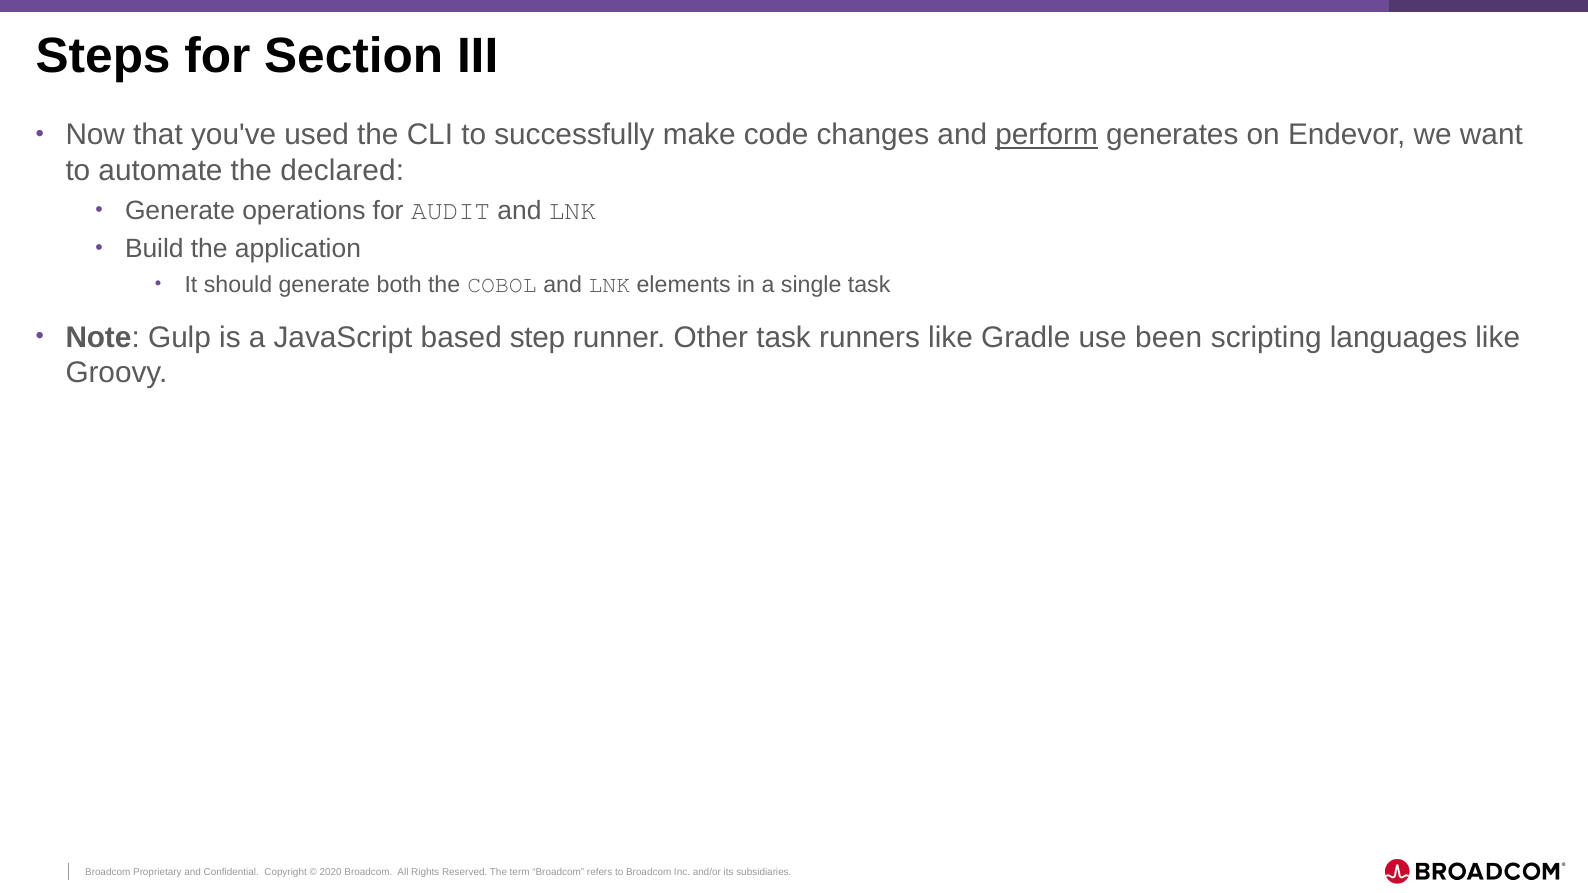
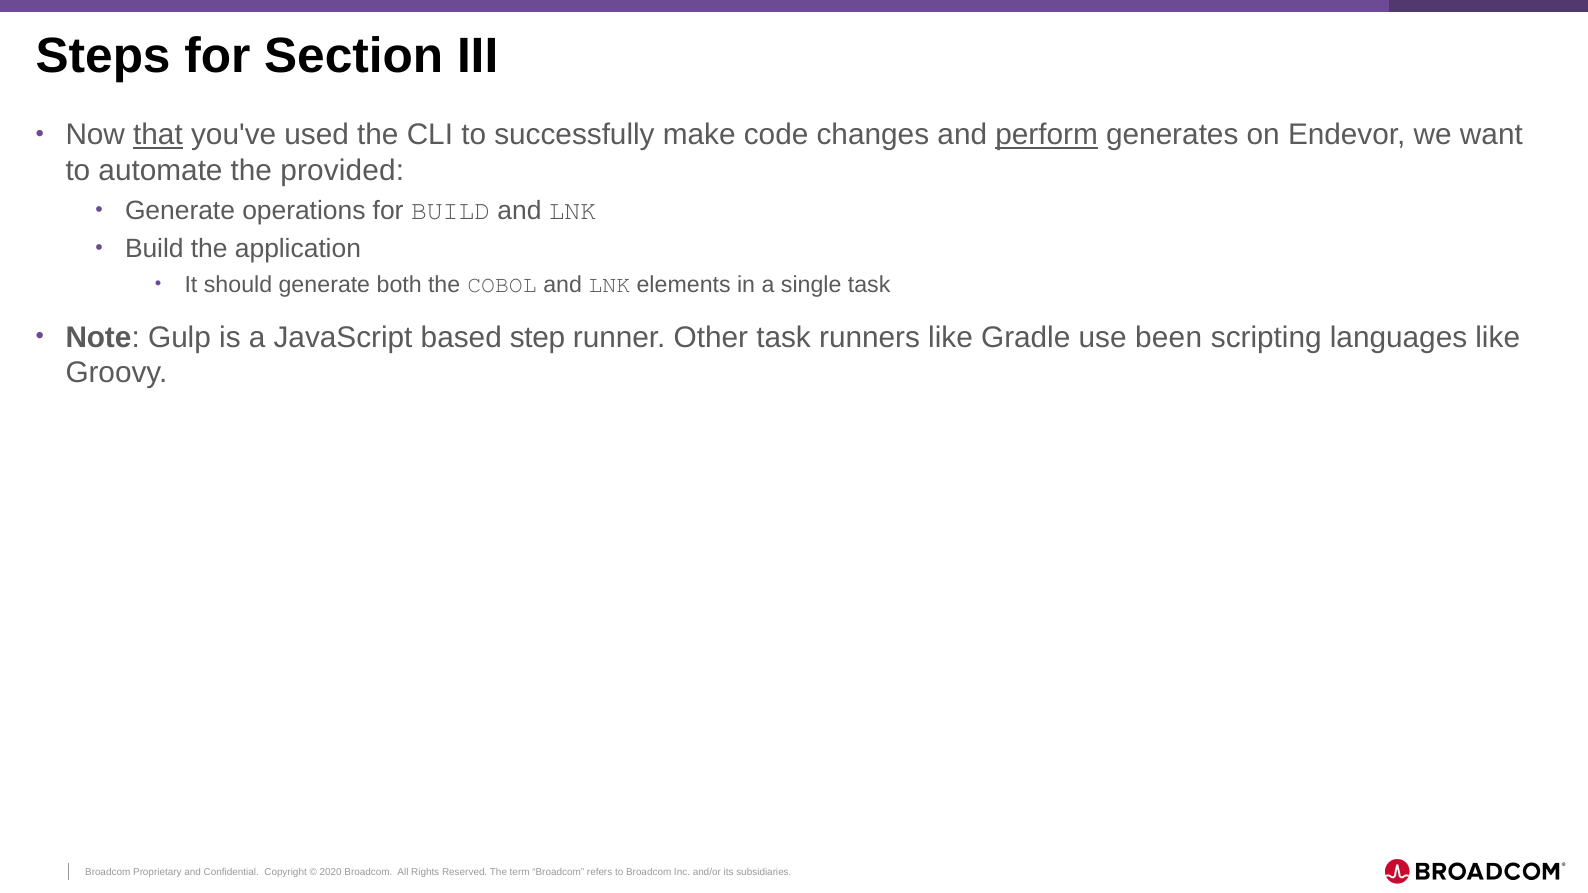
that underline: none -> present
declared: declared -> provided
for AUDIT: AUDIT -> BUILD
